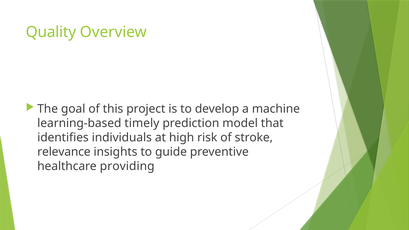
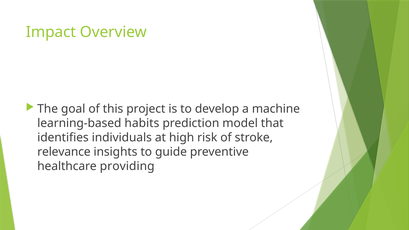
Quality: Quality -> Impact
timely: timely -> habits
